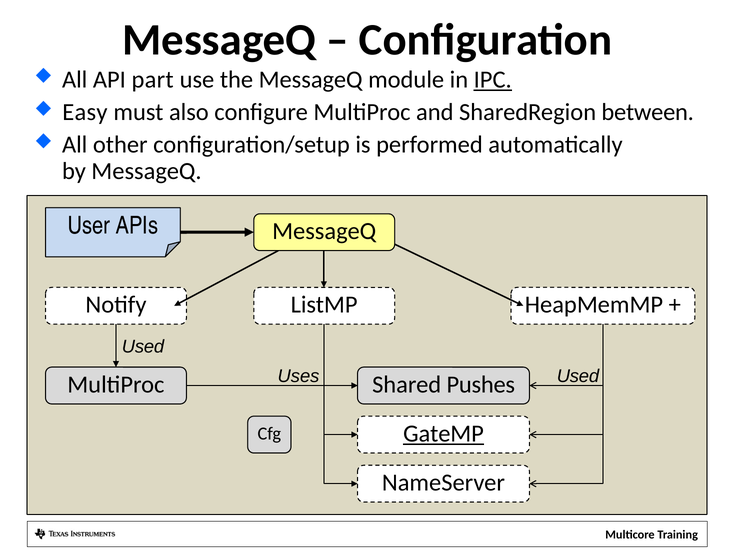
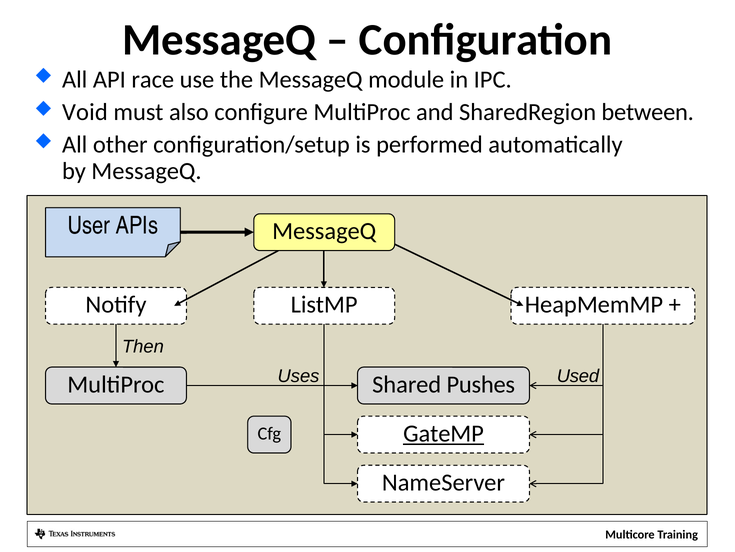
part: part -> race
IPC underline: present -> none
Easy: Easy -> Void
Used at (143, 346): Used -> Then
